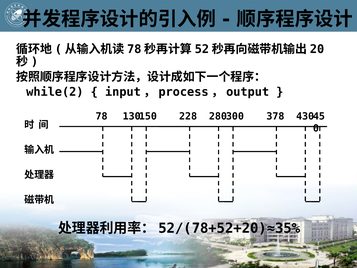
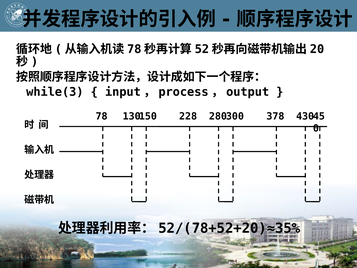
while(2: while(2 -> while(3
